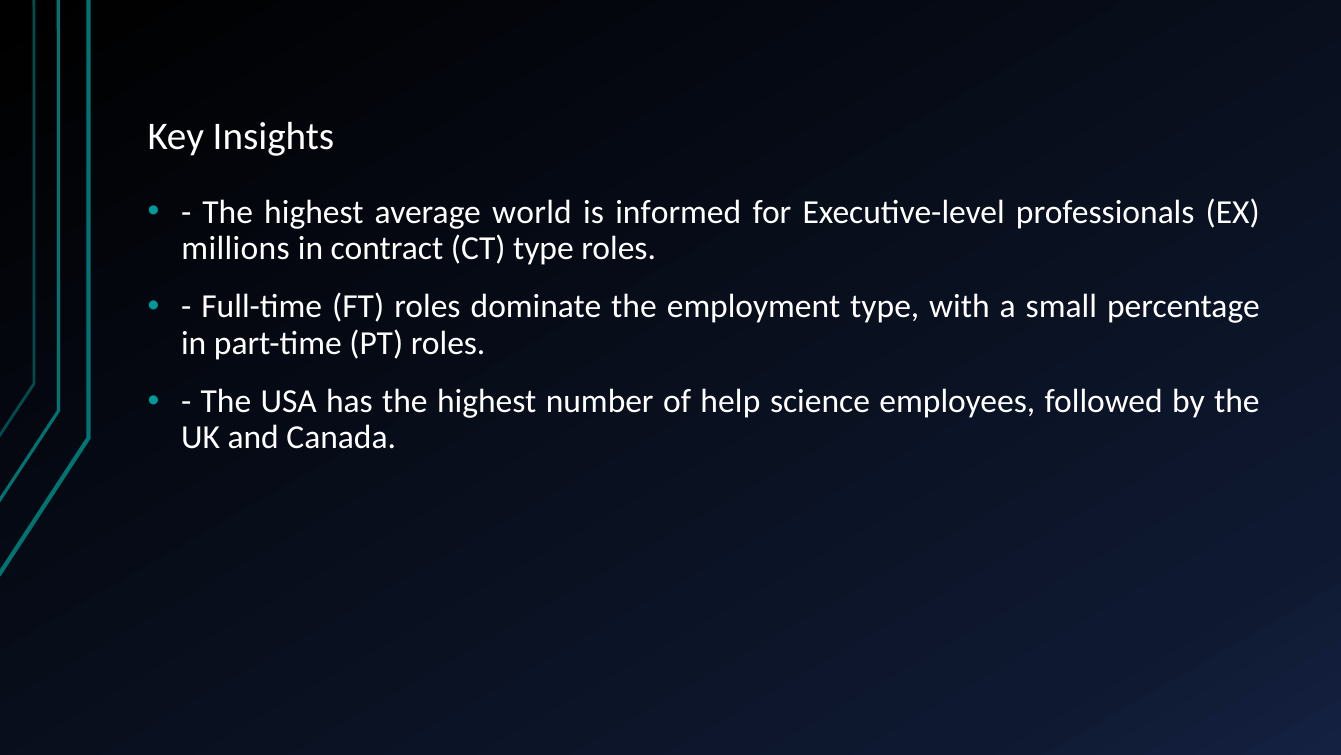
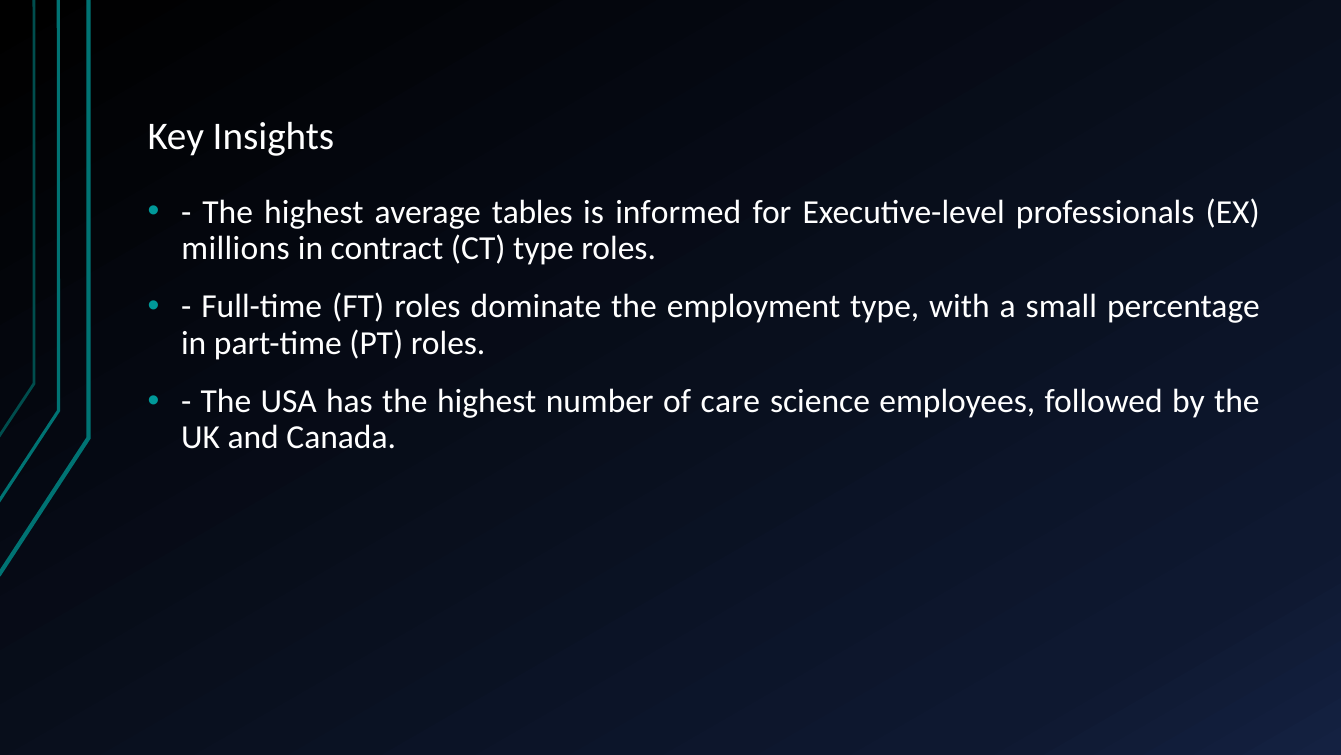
world: world -> tables
help: help -> care
